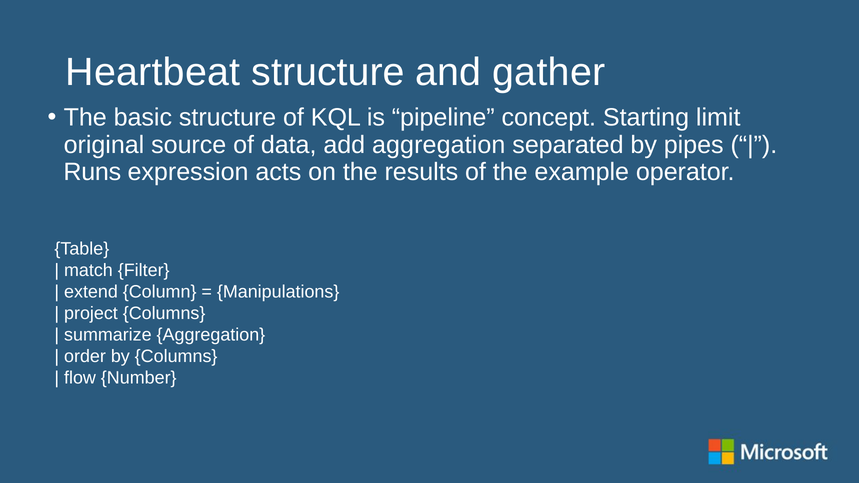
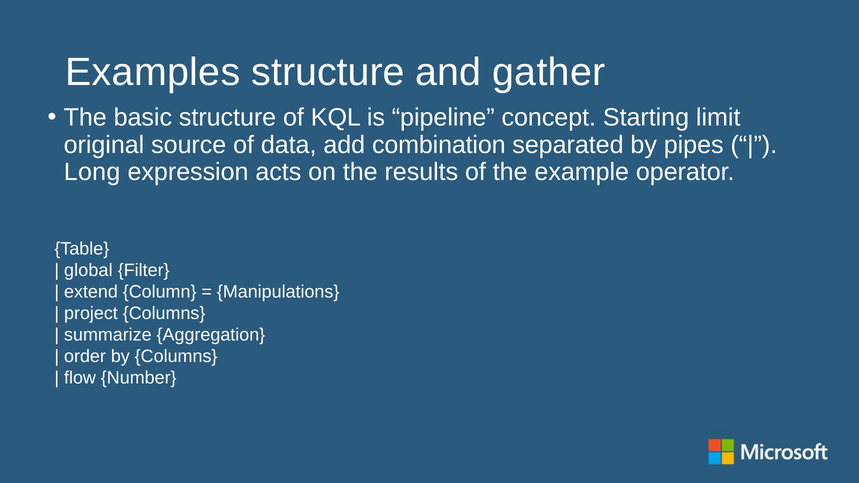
Heartbeat: Heartbeat -> Examples
add aggregation: aggregation -> combination
Runs: Runs -> Long
match: match -> global
